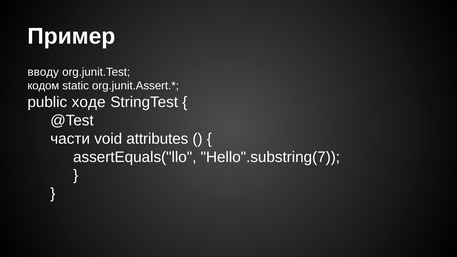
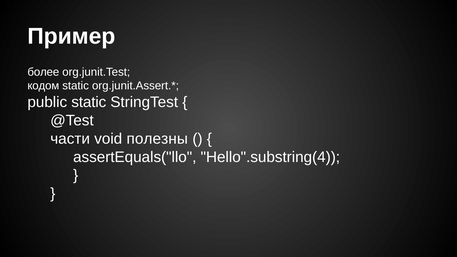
вводу: вводу -> более
public ходе: ходе -> static
attributes: attributes -> полезны
Hello".substring(7: Hello".substring(7 -> Hello".substring(4
